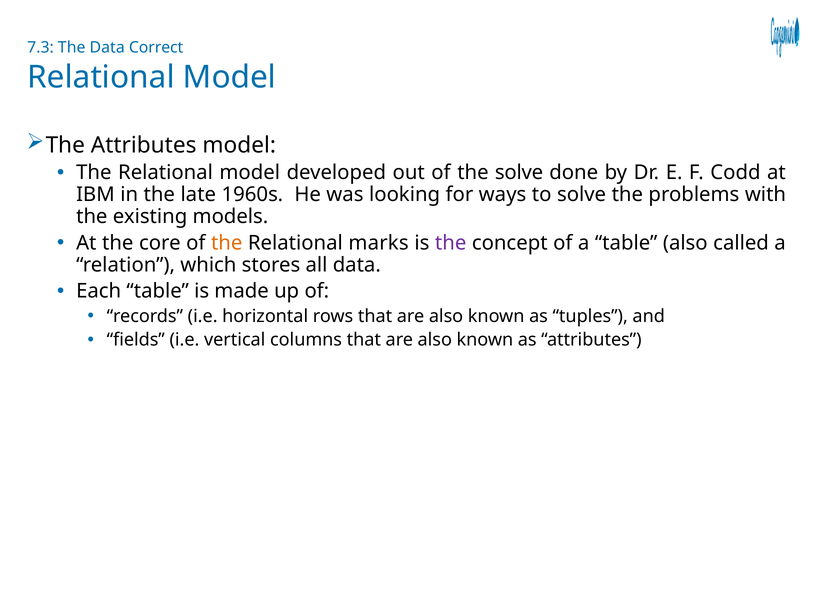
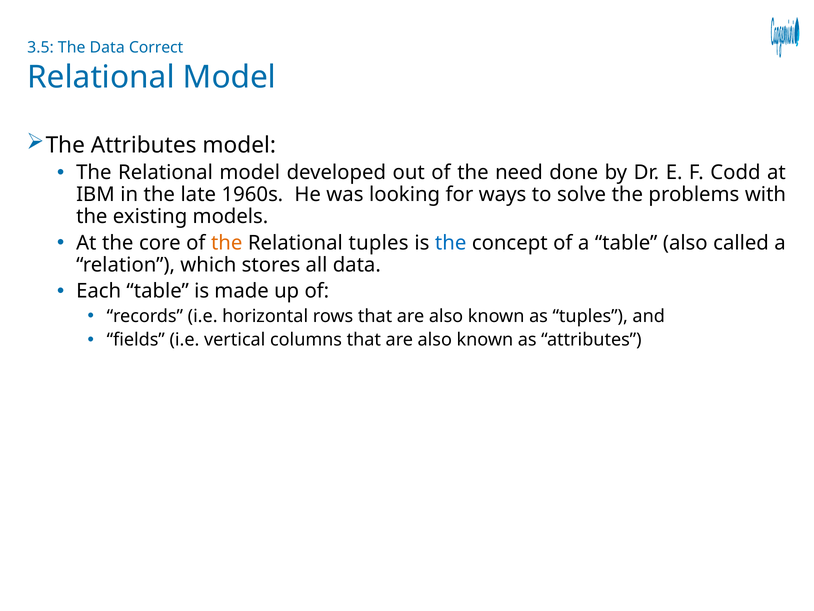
7.3: 7.3 -> 3.5
the solve: solve -> need
Relational marks: marks -> tuples
the at (451, 243) colour: purple -> blue
